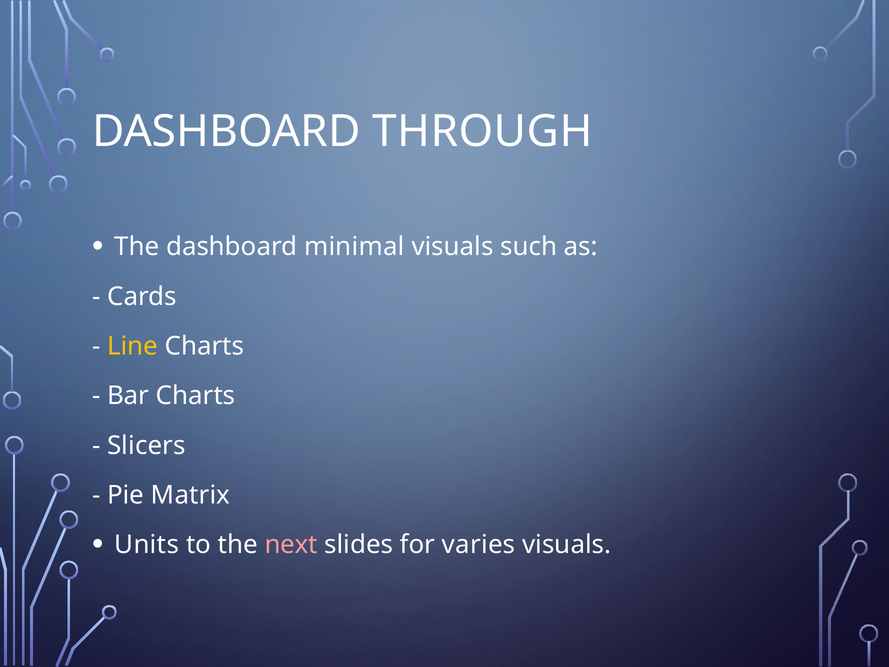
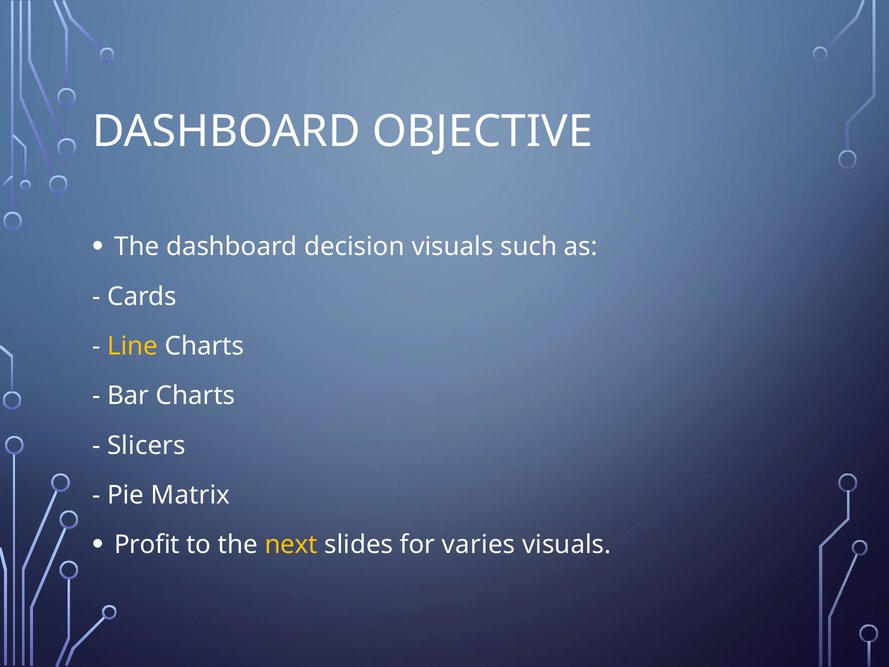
THROUGH: THROUGH -> OBJECTIVE
minimal: minimal -> decision
Units: Units -> Profit
next colour: pink -> yellow
